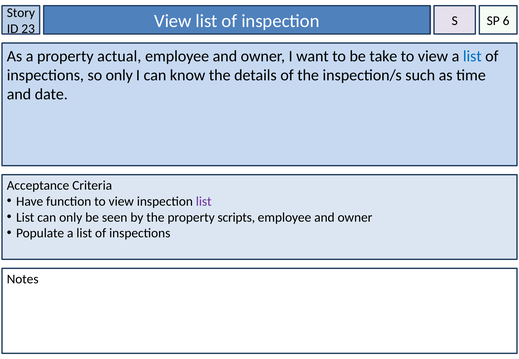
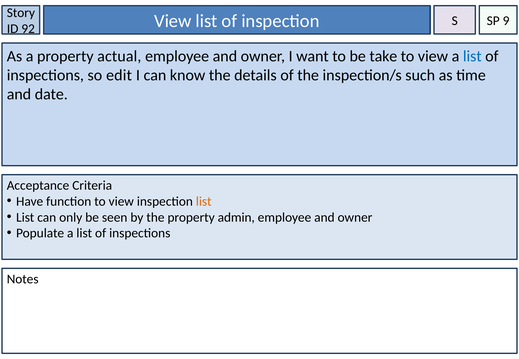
6: 6 -> 9
23: 23 -> 92
so only: only -> edit
list at (204, 202) colour: purple -> orange
scripts: scripts -> admin
